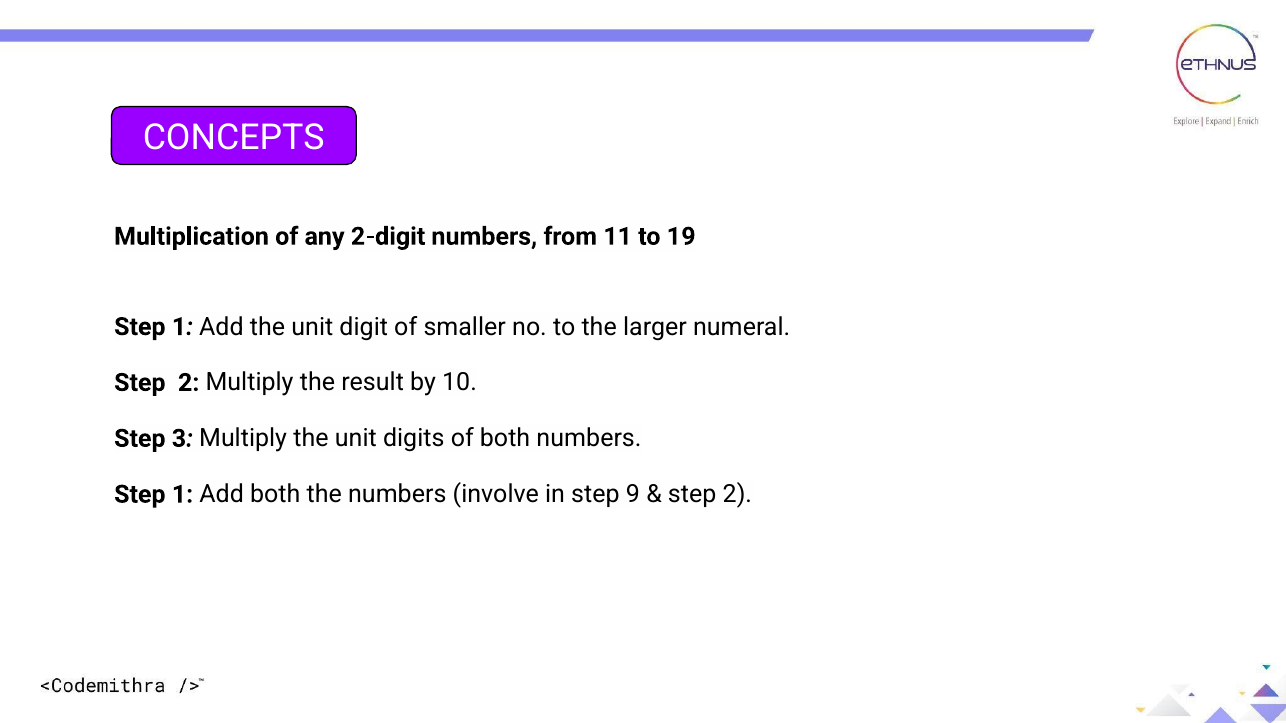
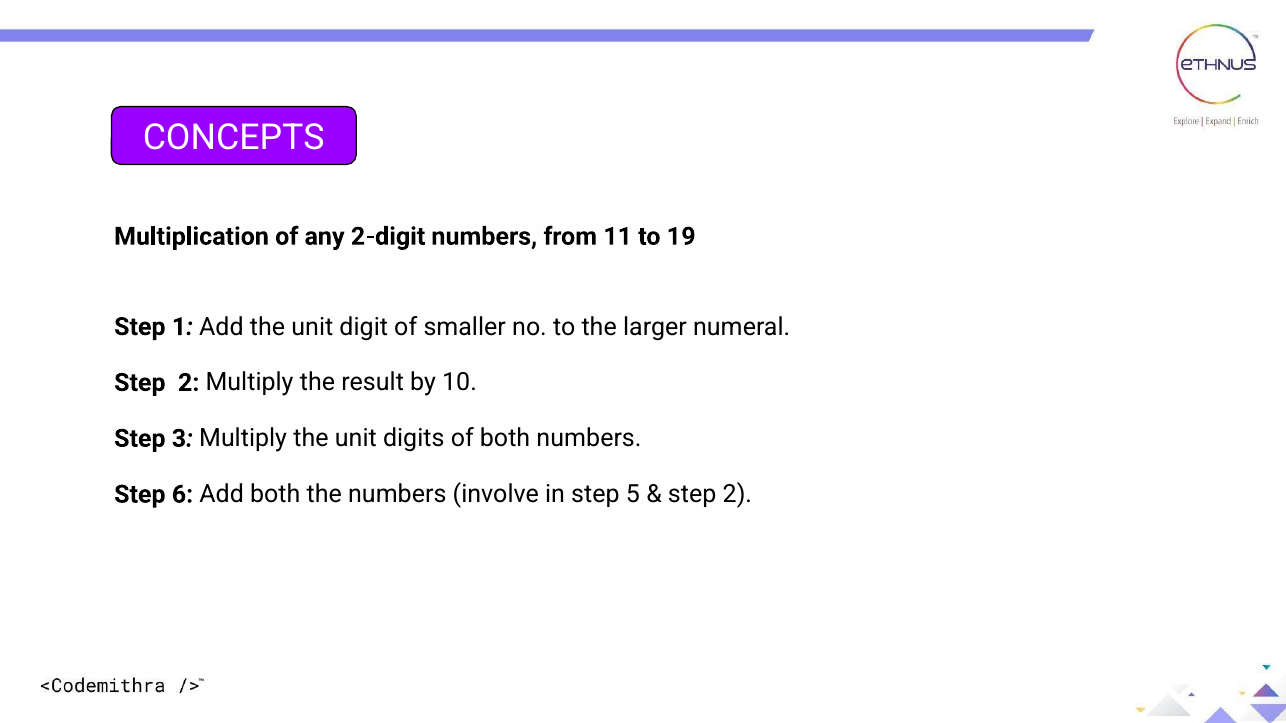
1 at (182, 495): 1 -> 6
9: 9 -> 5
